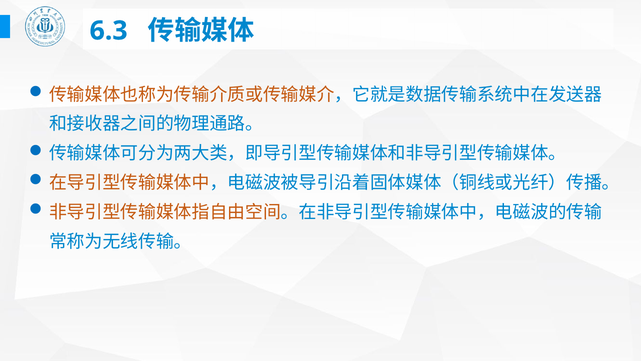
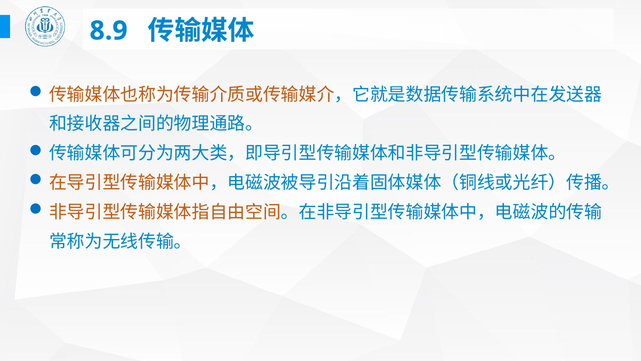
6.3: 6.3 -> 8.9
